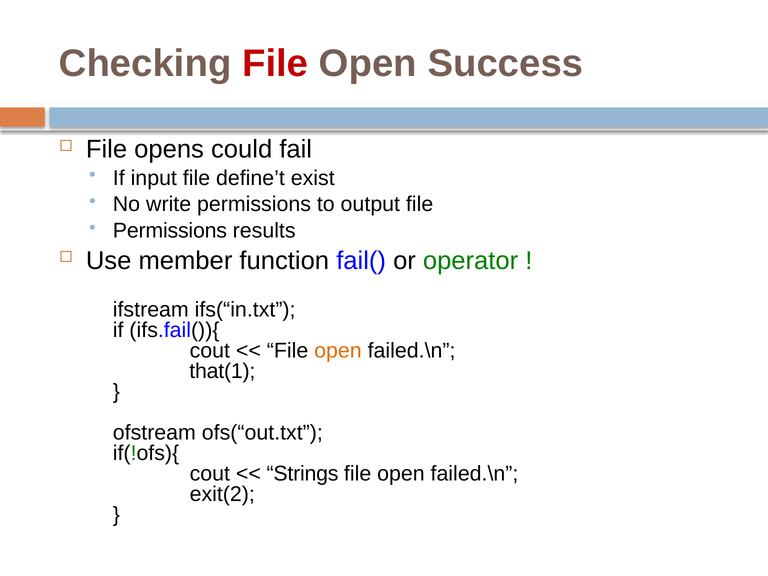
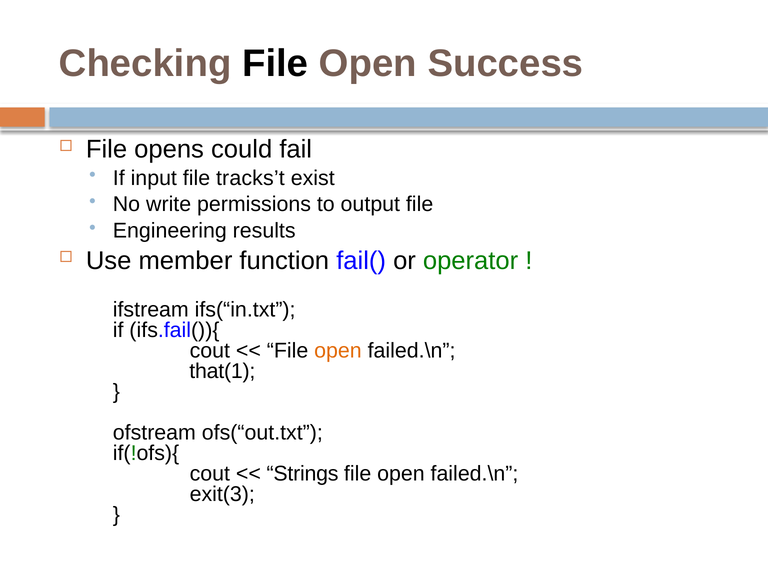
File at (275, 63) colour: red -> black
define’t: define’t -> tracks’t
Permissions at (170, 231): Permissions -> Engineering
exit(2: exit(2 -> exit(3
